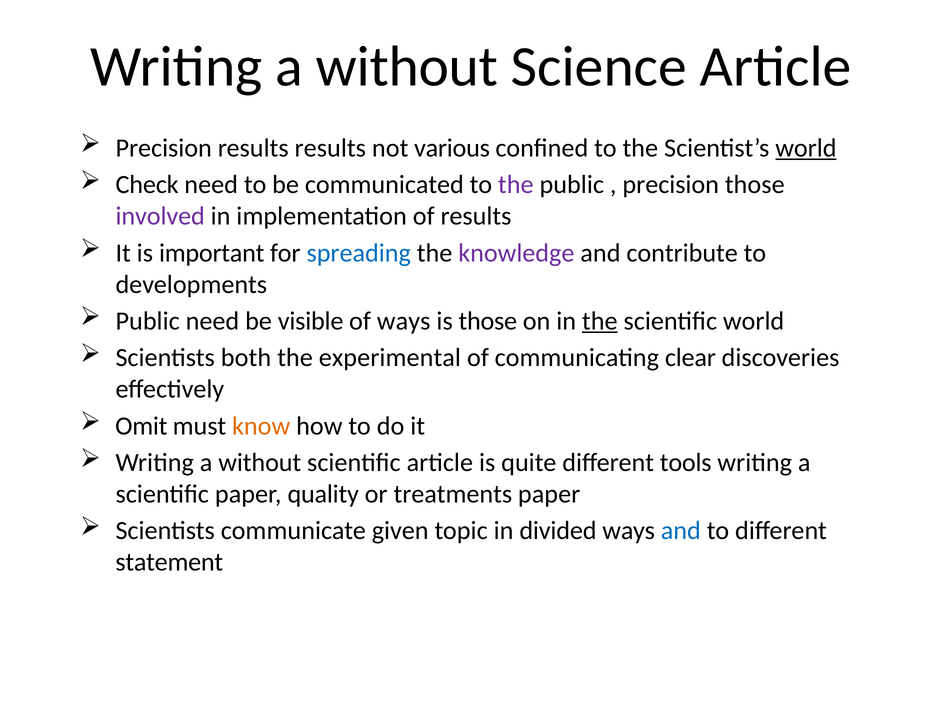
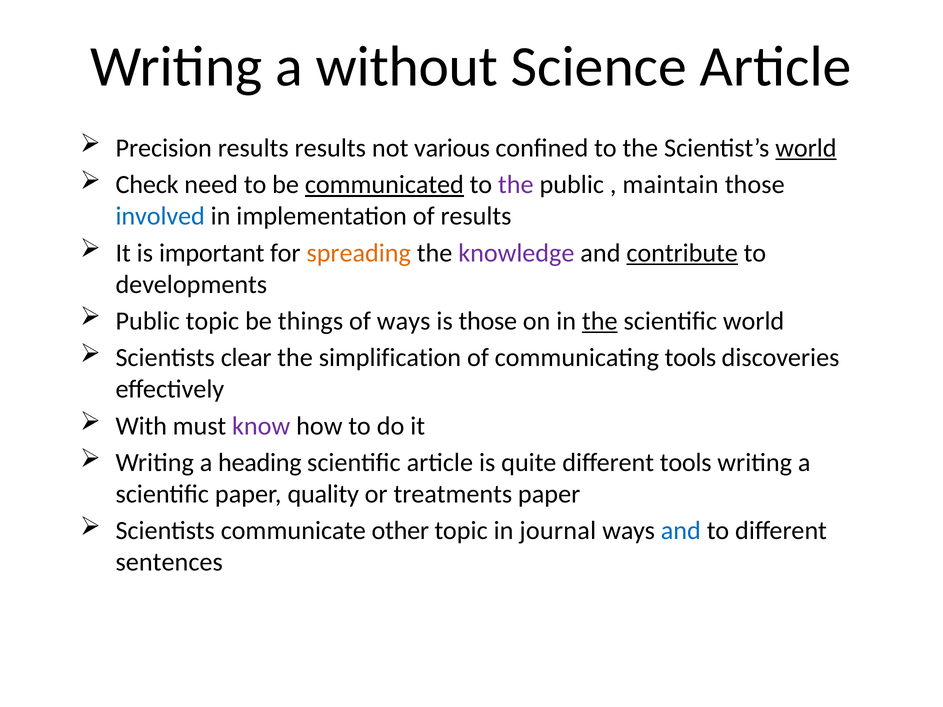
communicated underline: none -> present
precision at (671, 185): precision -> maintain
involved colour: purple -> blue
spreading colour: blue -> orange
contribute underline: none -> present
Public need: need -> topic
visible: visible -> things
both: both -> clear
experimental: experimental -> simplification
communicating clear: clear -> tools
Omit: Omit -> With
know colour: orange -> purple
without at (260, 463): without -> heading
given: given -> other
divided: divided -> journal
statement: statement -> sentences
